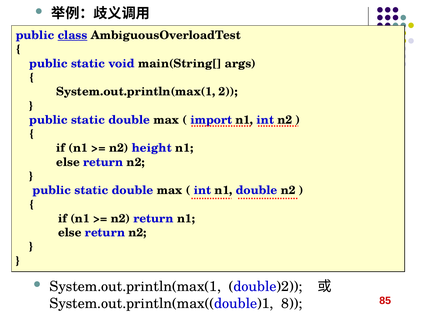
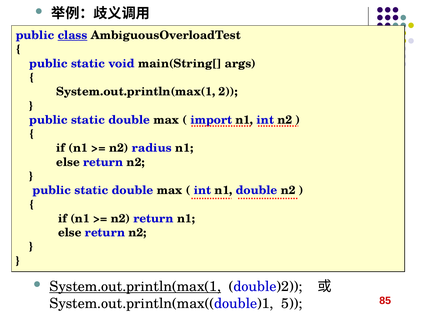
height: height -> radius
System.out.println(max(1 at (135, 287) underline: none -> present
8: 8 -> 5
